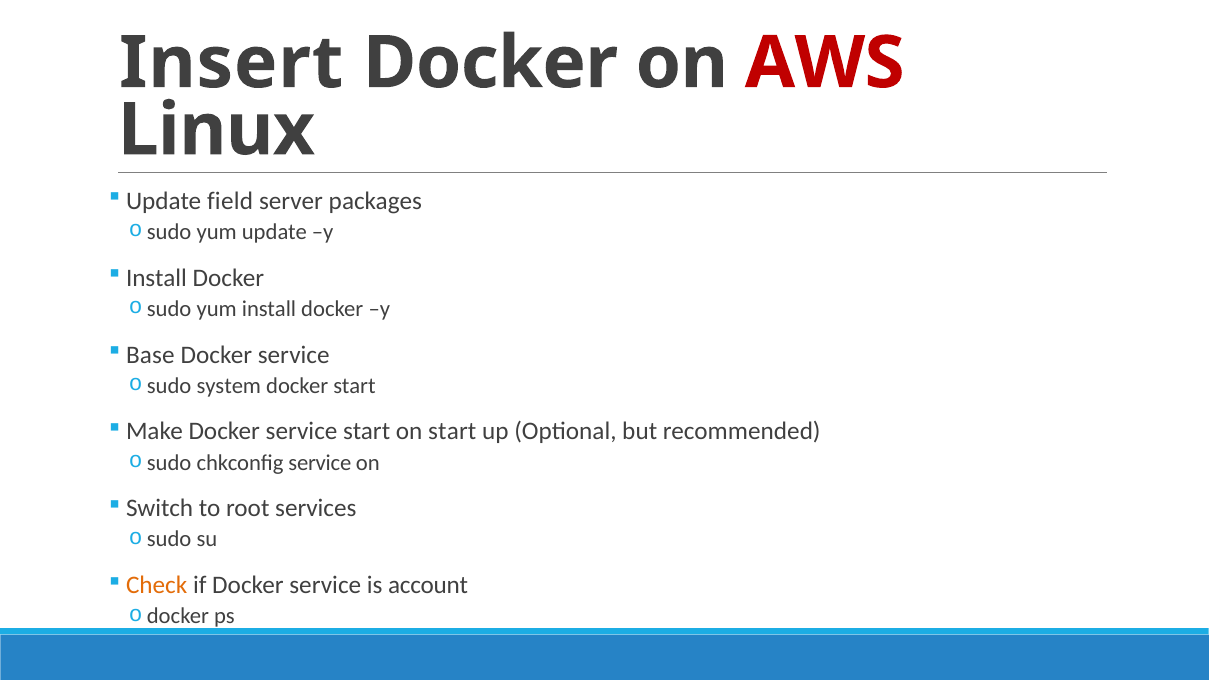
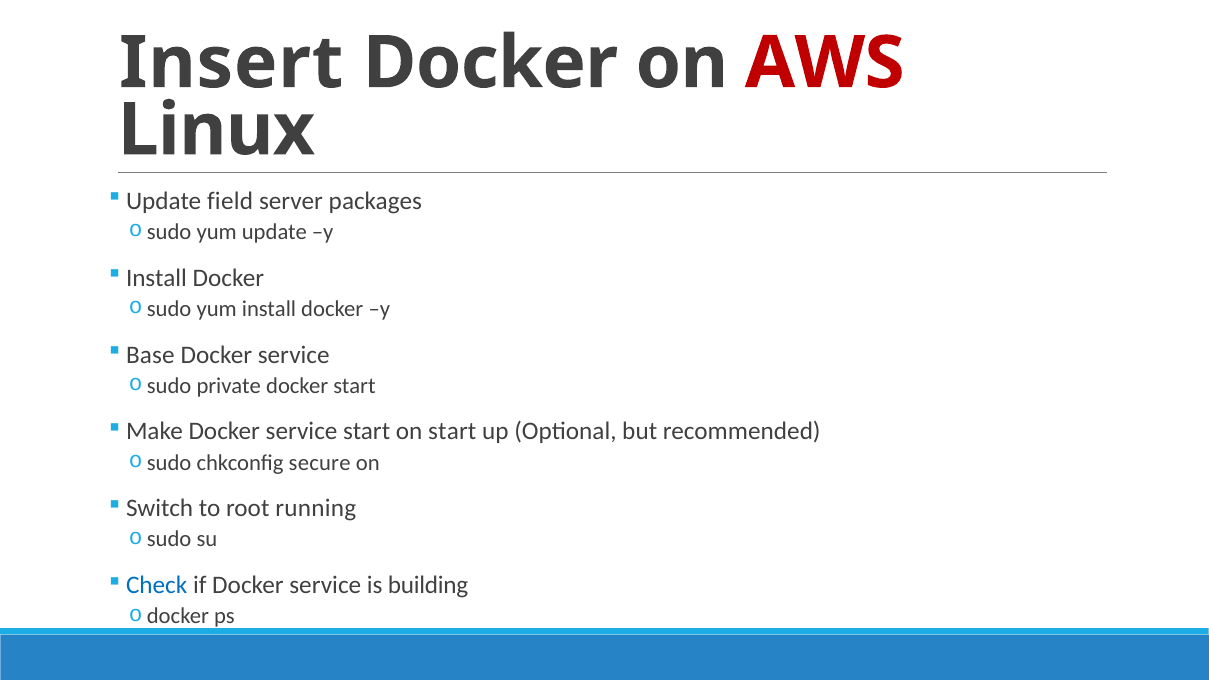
system: system -> private
chkconfig service: service -> secure
services: services -> running
Check colour: orange -> blue
account: account -> building
